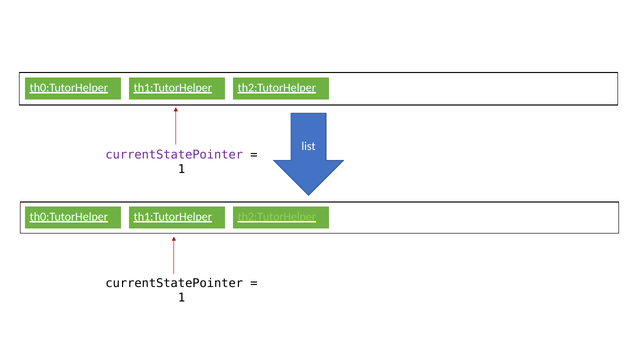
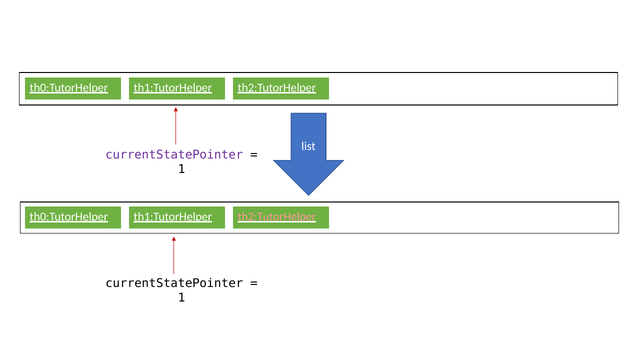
th2:TutorHelper at (277, 217) colour: light green -> pink
